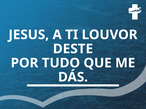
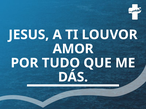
DESTE: DESTE -> AMOR
